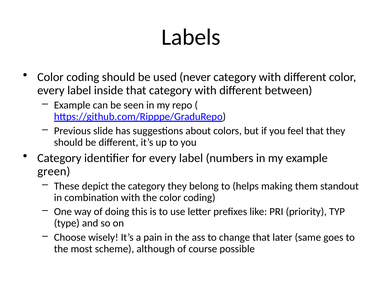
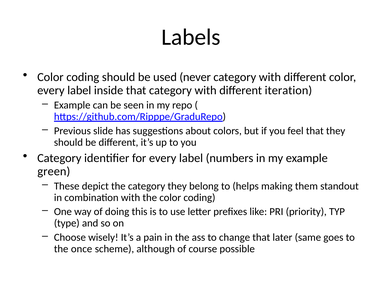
between: between -> iteration
most: most -> once
